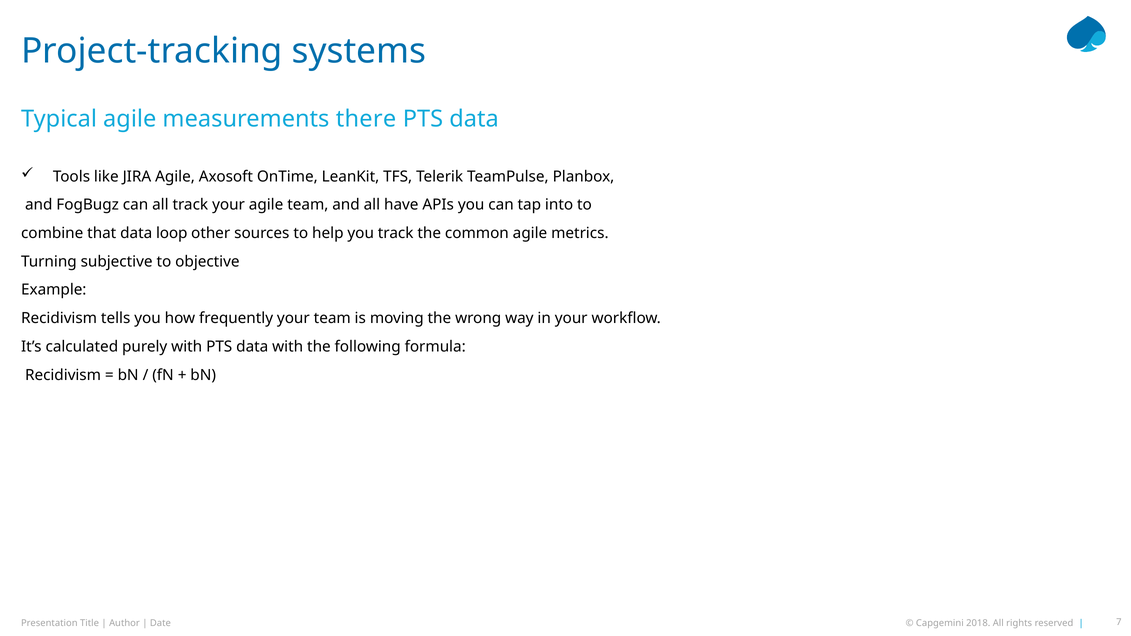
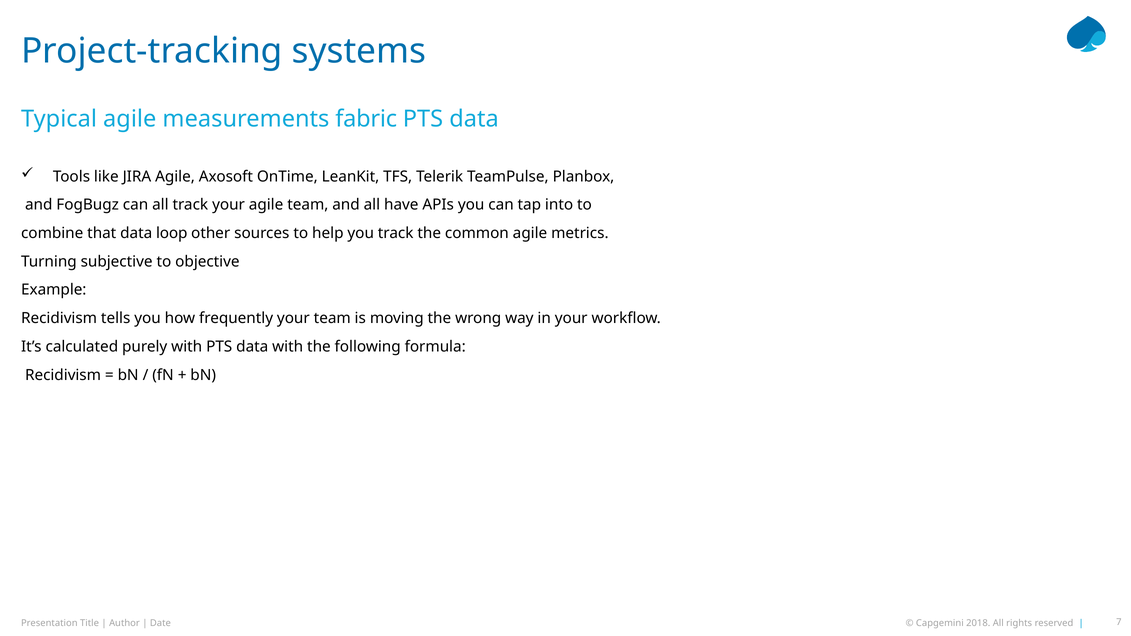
there: there -> fabric
